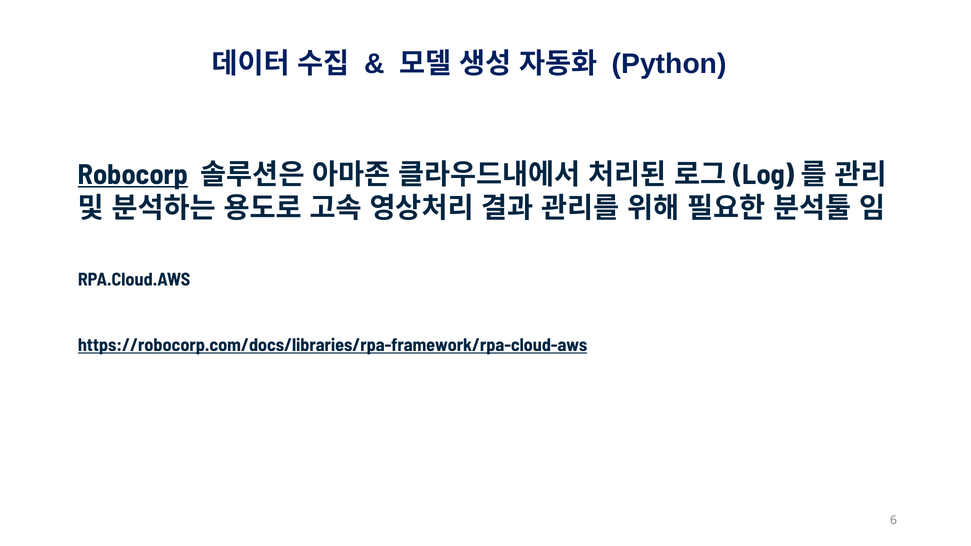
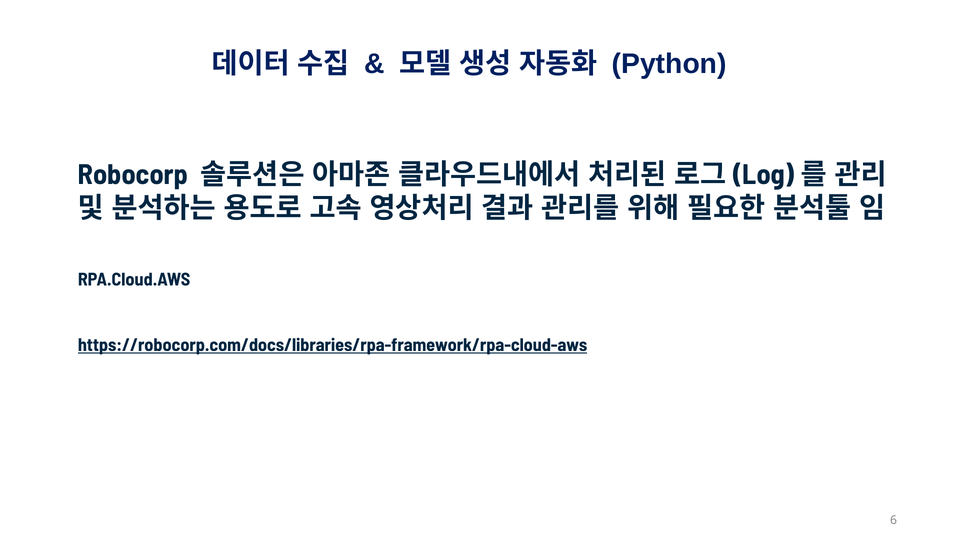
Robocorp underline: present -> none
